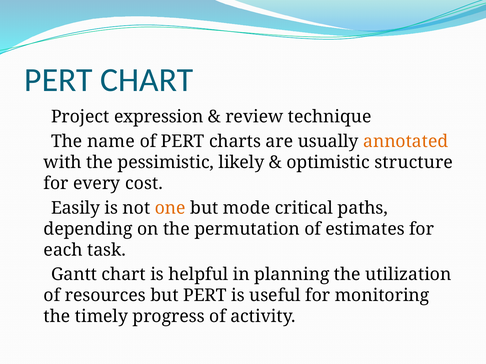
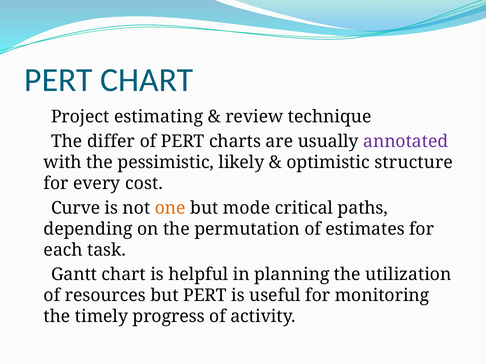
expression: expression -> estimating
name: name -> differ
annotated colour: orange -> purple
Easily: Easily -> Curve
